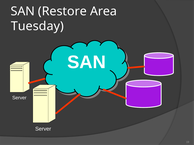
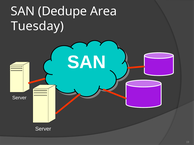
Restore: Restore -> Dedupe
